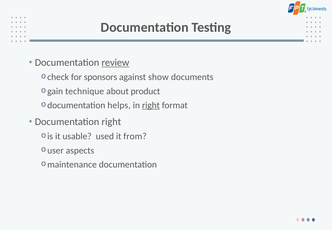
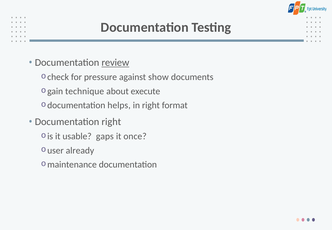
sponsors: sponsors -> pressure
product: product -> execute
right at (151, 105) underline: present -> none
used: used -> gaps
from: from -> once
aspects: aspects -> already
